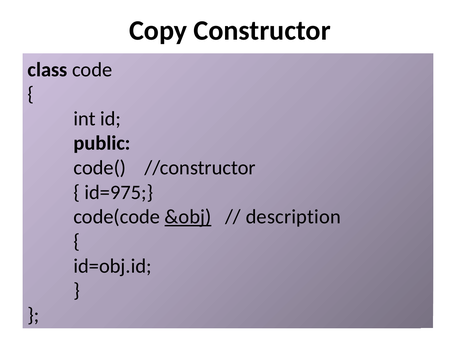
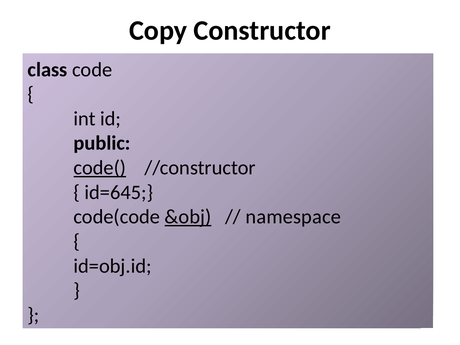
code( underline: none -> present
id=975: id=975 -> id=645
description: description -> namespace
